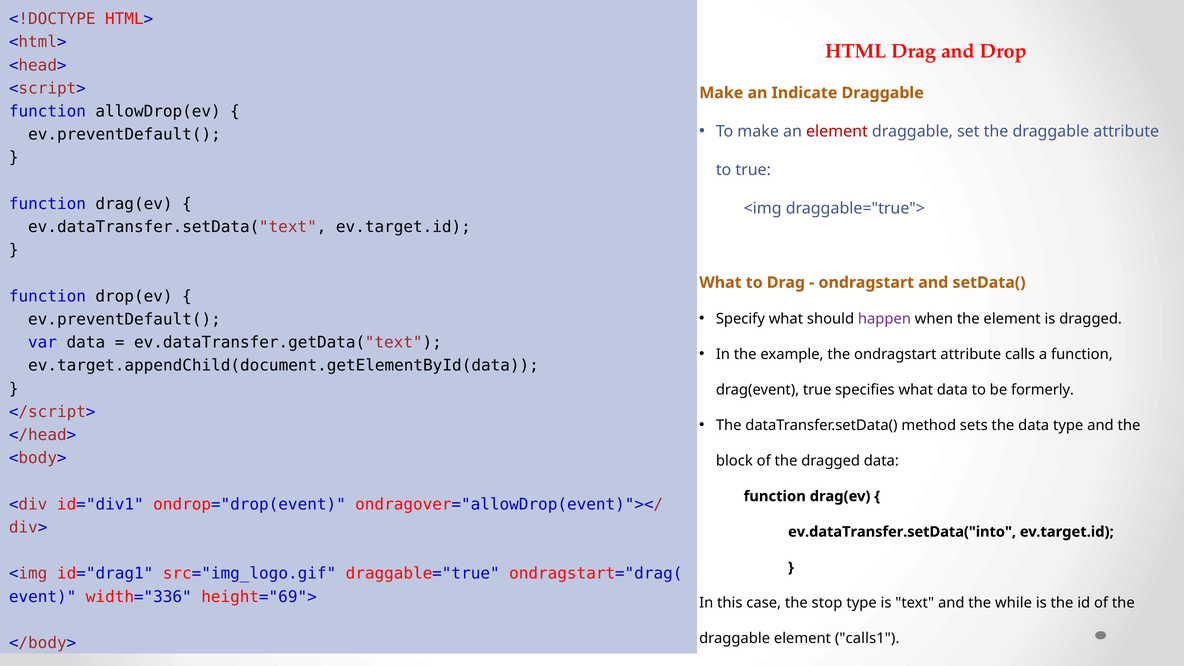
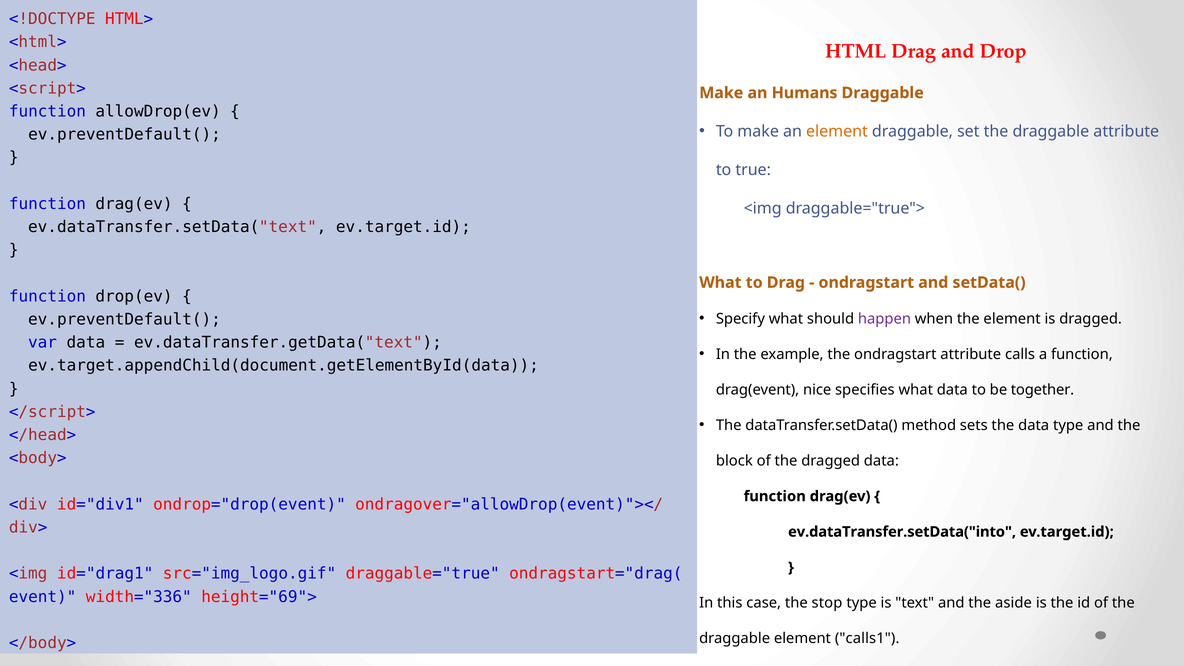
Indicate: Indicate -> Humans
element at (837, 131) colour: red -> orange
drag(event true: true -> nice
formerly: formerly -> together
while: while -> aside
